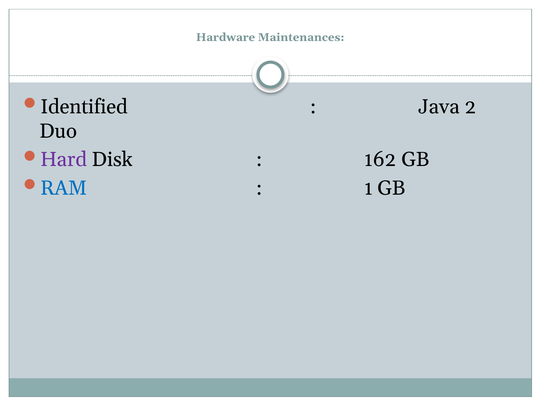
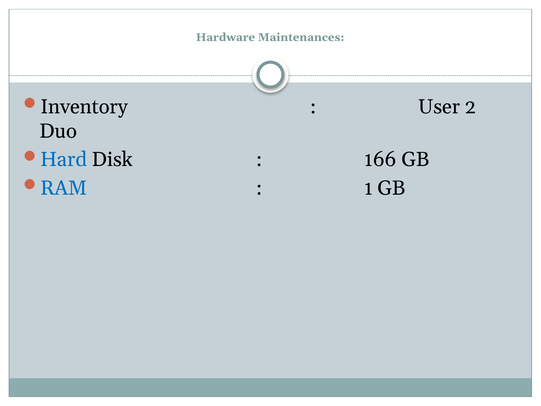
Identified: Identified -> Inventory
Java: Java -> User
Hard colour: purple -> blue
162: 162 -> 166
